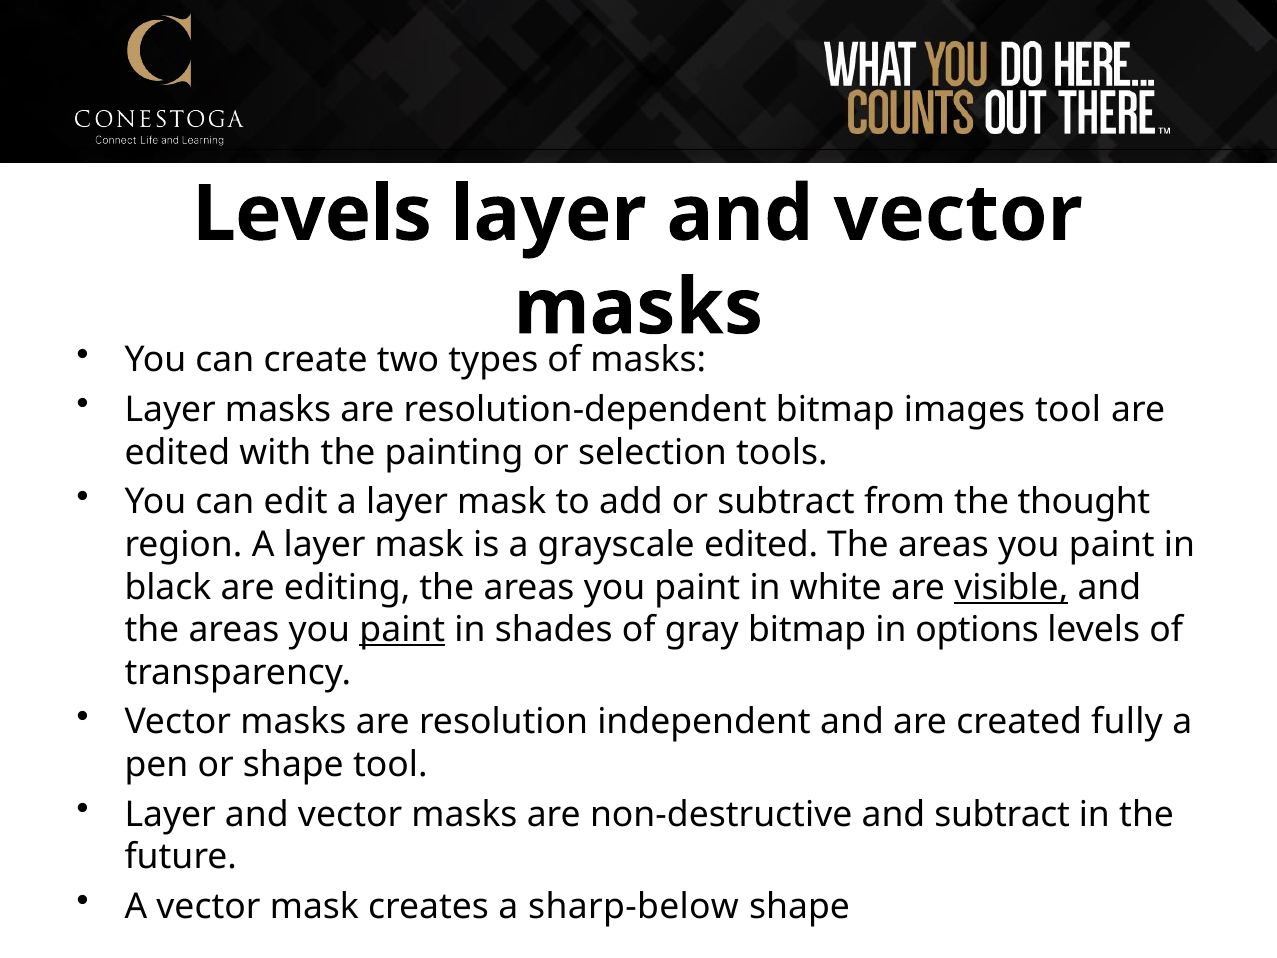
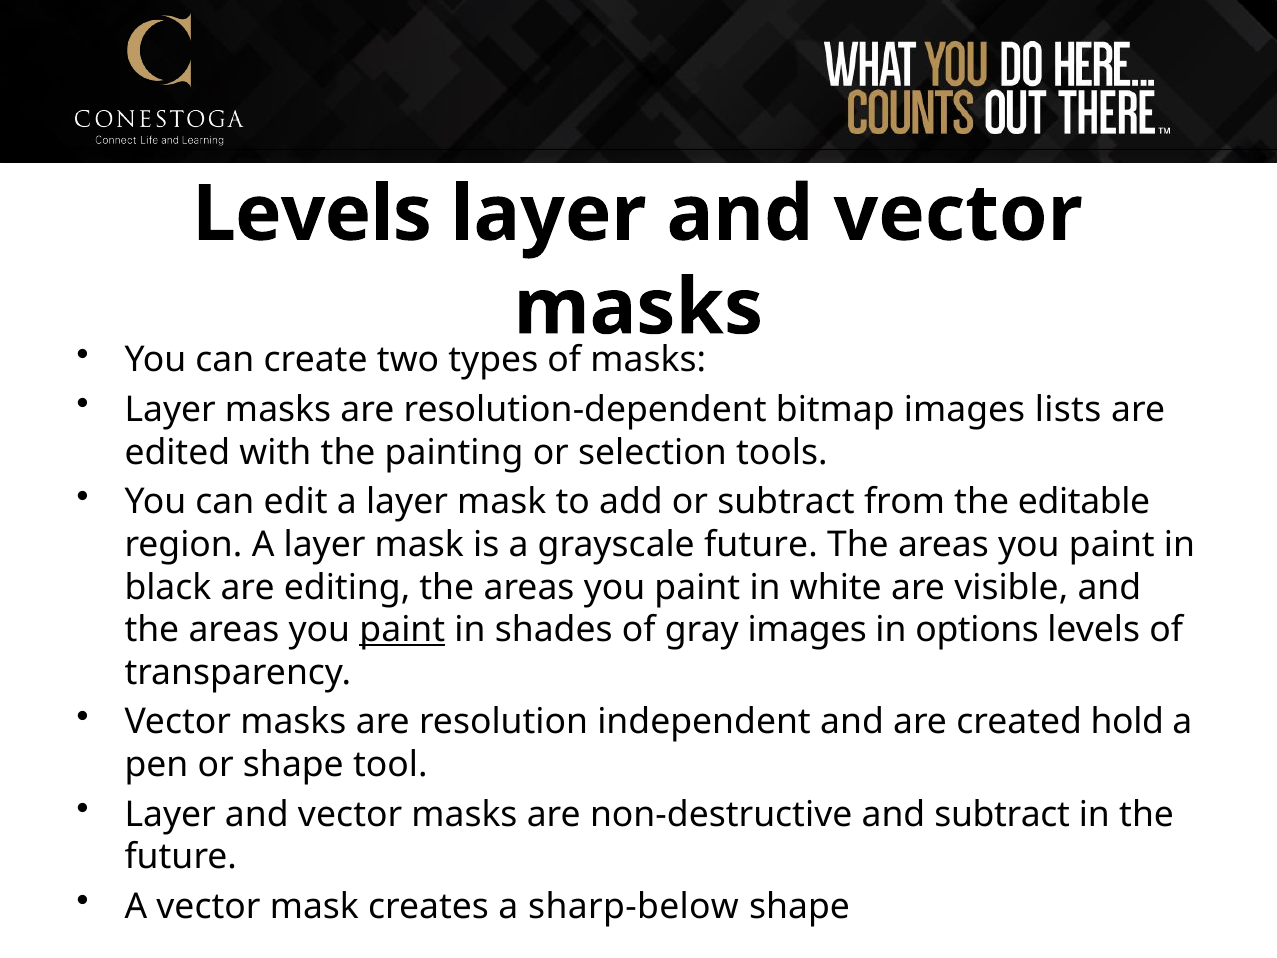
images tool: tool -> lists
thought: thought -> editable
grayscale edited: edited -> future
visible underline: present -> none
gray bitmap: bitmap -> images
fully: fully -> hold
